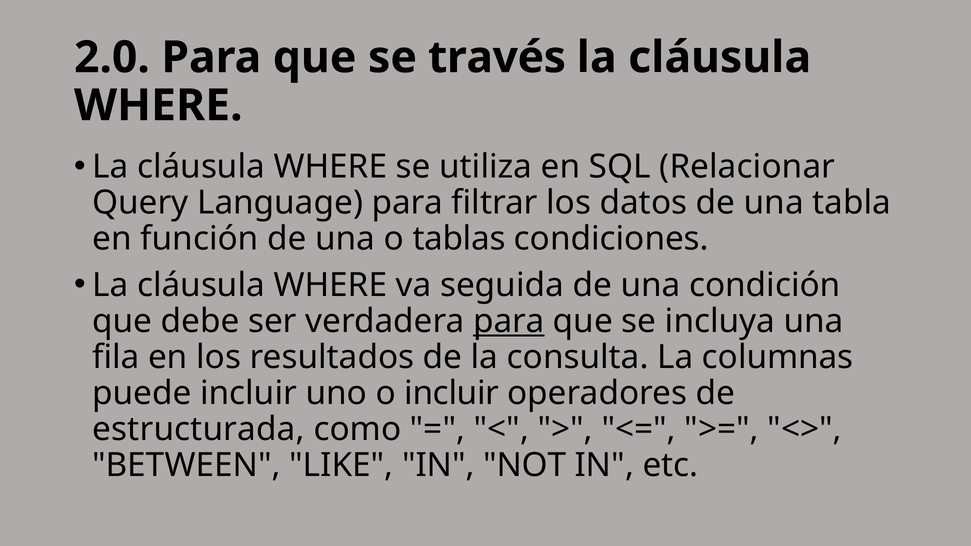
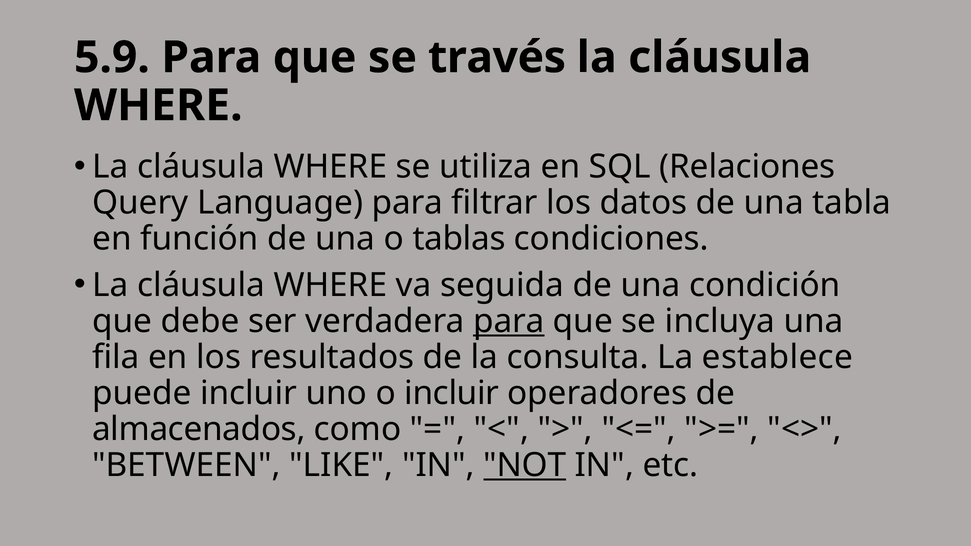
2.0: 2.0 -> 5.9
Relacionar: Relacionar -> Relaciones
columnas: columnas -> establece
estructurada: estructurada -> almacenados
NOT underline: none -> present
